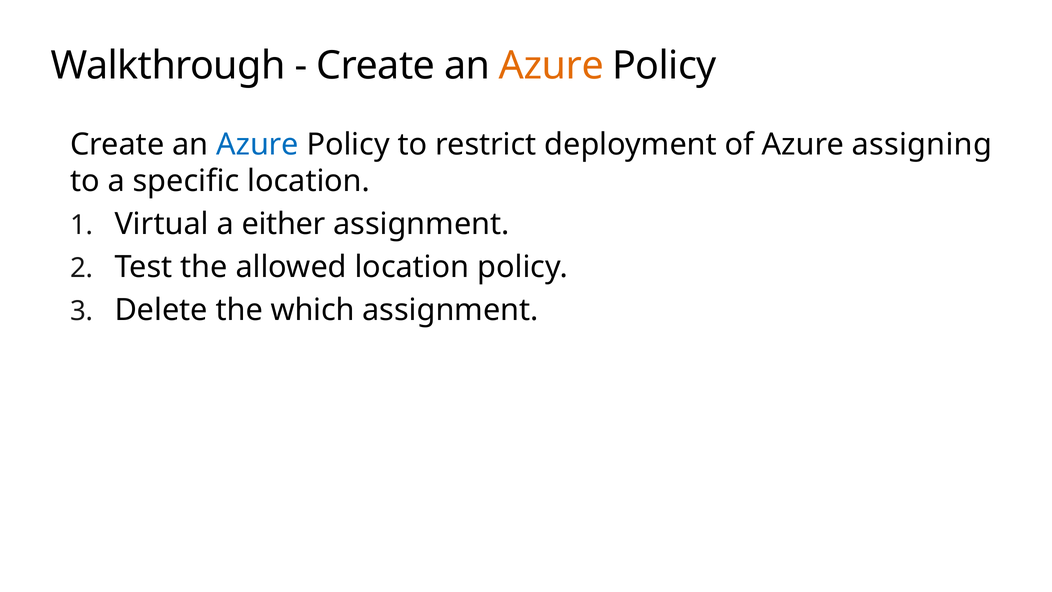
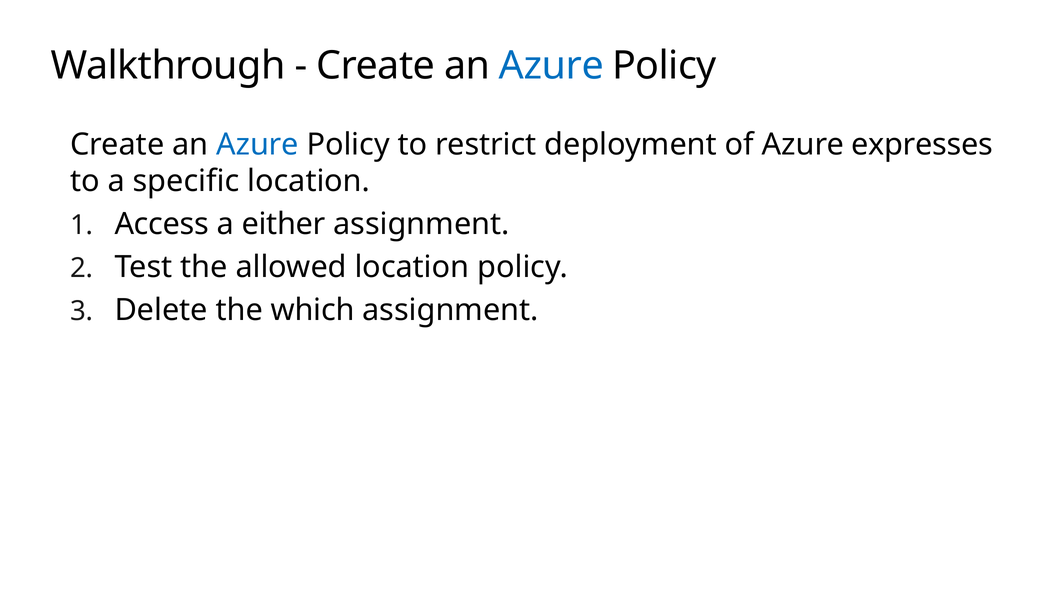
Azure at (551, 66) colour: orange -> blue
assigning: assigning -> expresses
Virtual: Virtual -> Access
